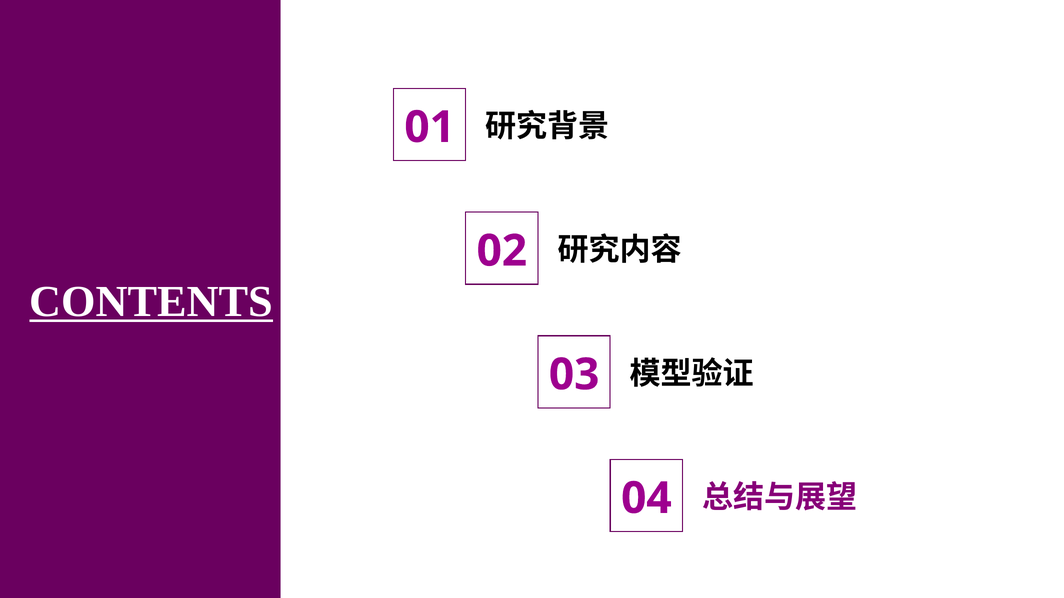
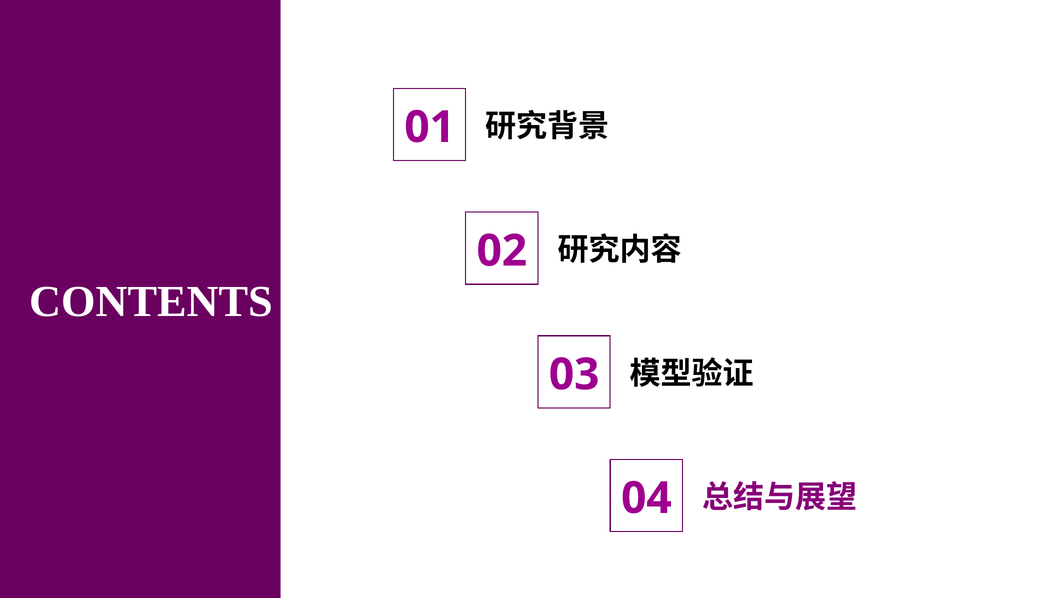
CONTENTS underline: present -> none
